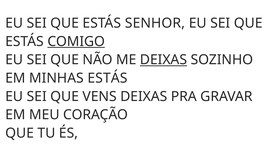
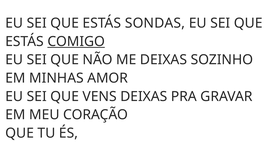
SENHOR: SENHOR -> SONDAS
DEIXAS at (163, 60) underline: present -> none
MINHAS ESTÁS: ESTÁS -> AMOR
